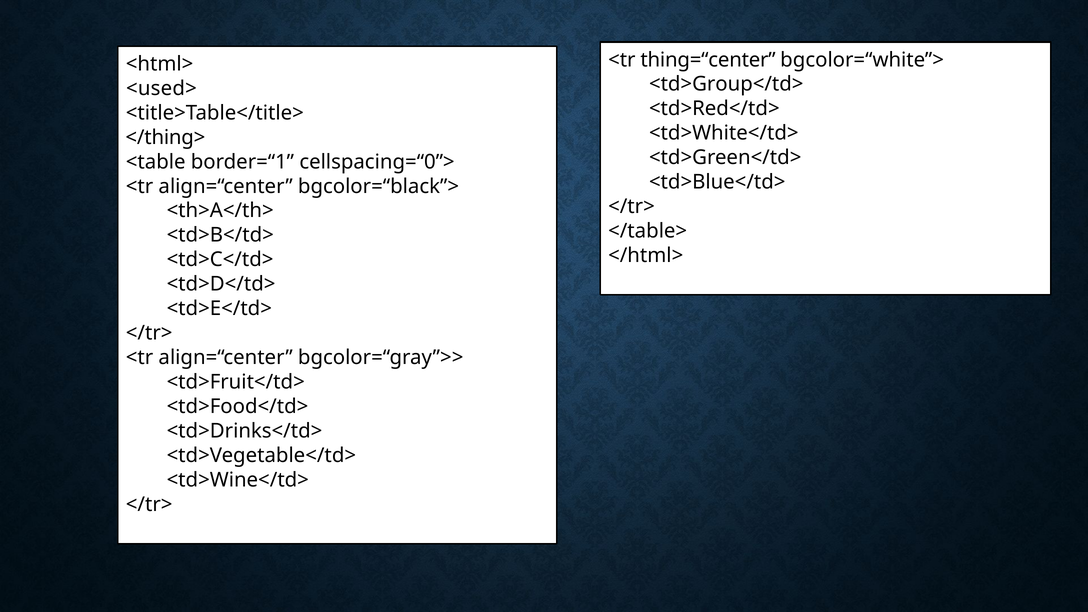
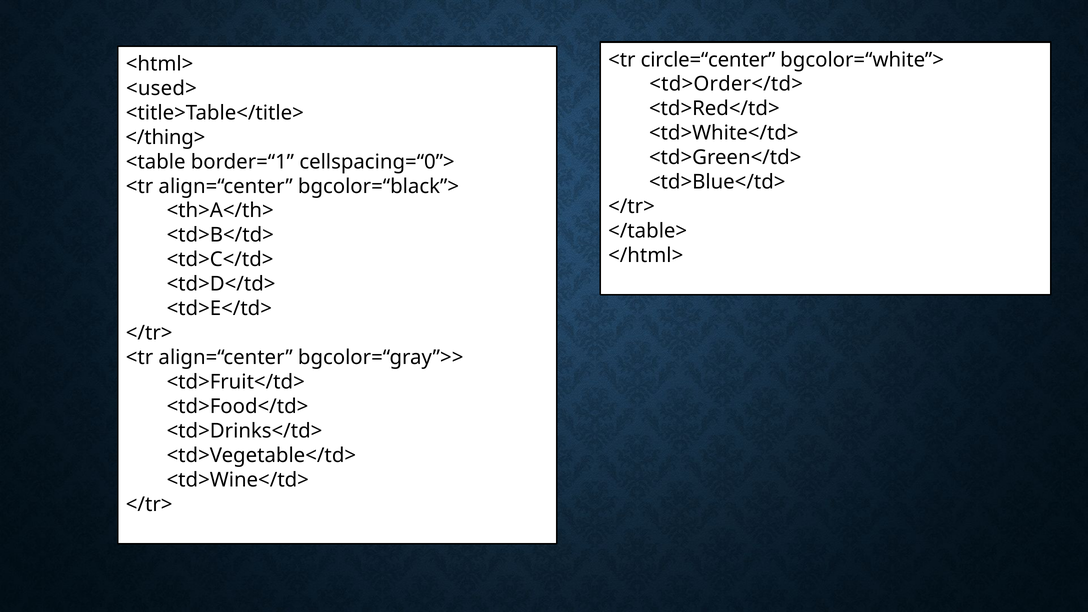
thing=“center: thing=“center -> circle=“center
<td>Group</td>: <td>Group</td> -> <td>Order</td>
